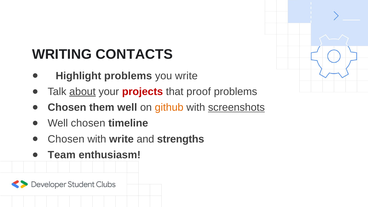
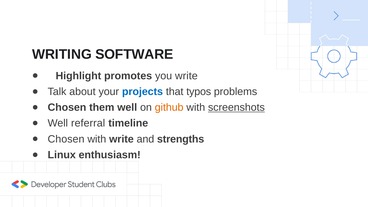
CONTACTS: CONTACTS -> SOFTWARE
Highlight problems: problems -> promotes
about underline: present -> none
projects colour: red -> blue
proof: proof -> typos
Well chosen: chosen -> referral
Team: Team -> Linux
